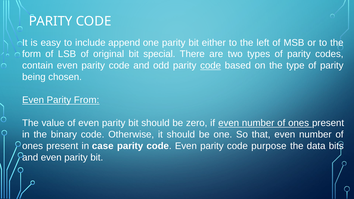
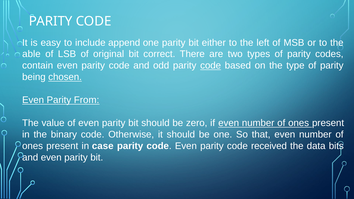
form: form -> able
special: special -> correct
chosen underline: none -> present
purpose: purpose -> received
